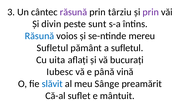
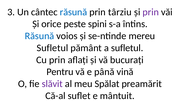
răsună at (73, 12) colour: purple -> blue
divin: divin -> orice
sunt: sunt -> spini
Cu uita: uita -> prin
Iubesc: Iubesc -> Pentru
slăvit colour: blue -> purple
Sânge: Sânge -> Spălat
